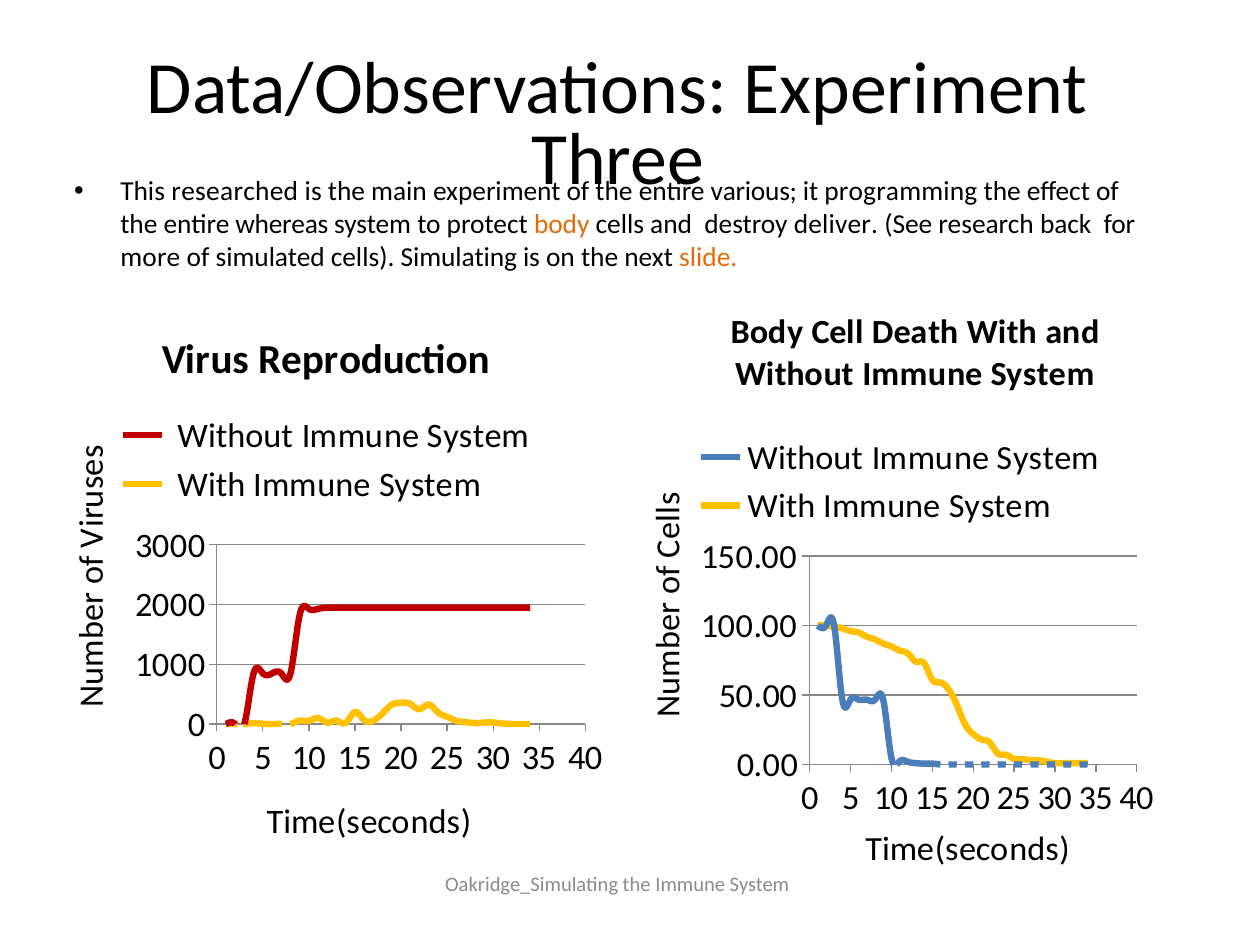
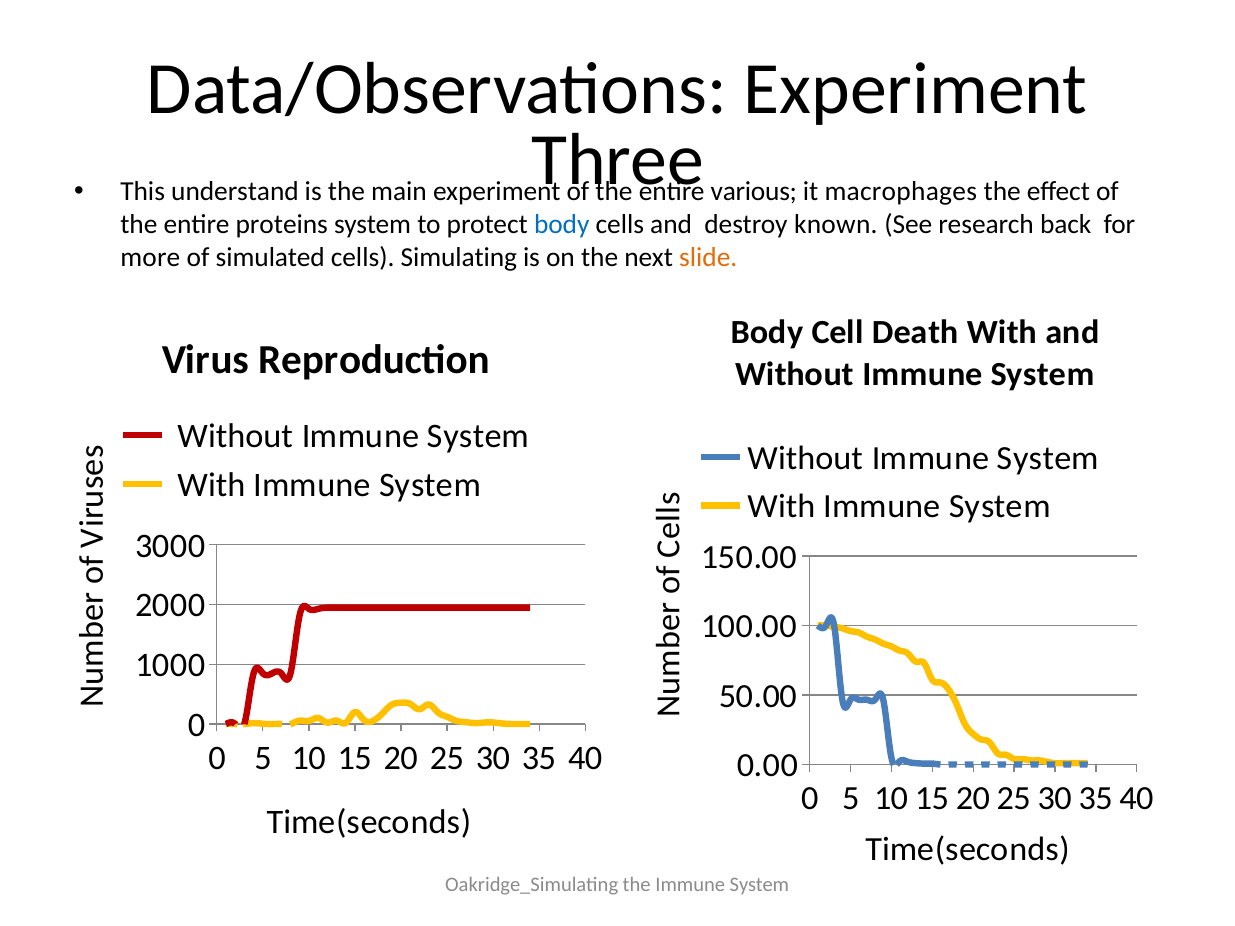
researched: researched -> understand
programming: programming -> macrophages
whereas: whereas -> proteins
body at (562, 225) colour: orange -> blue
deliver: deliver -> known
